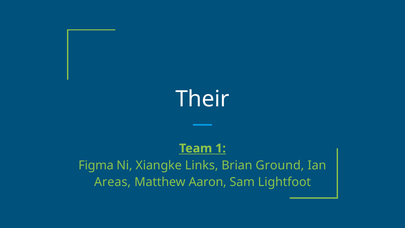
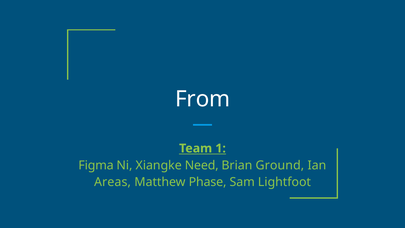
Their: Their -> From
Links: Links -> Need
Aaron: Aaron -> Phase
